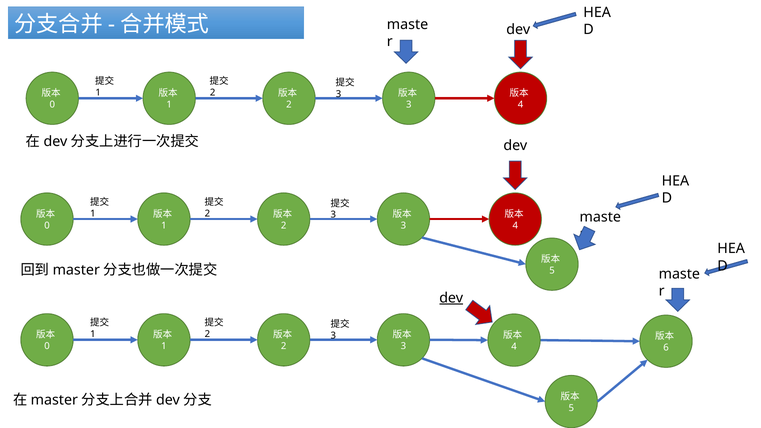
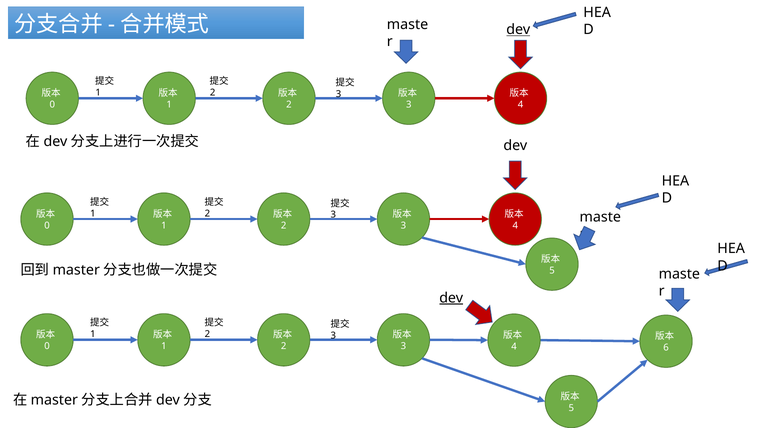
dev at (518, 30) underline: none -> present
